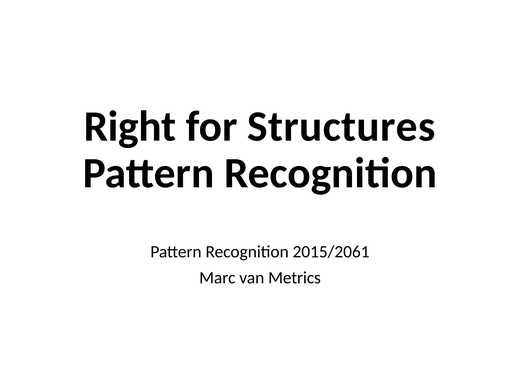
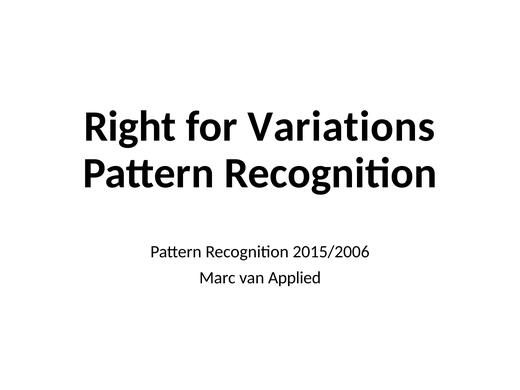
Structures: Structures -> Variations
2015/2061: 2015/2061 -> 2015/2006
Metrics: Metrics -> Applied
